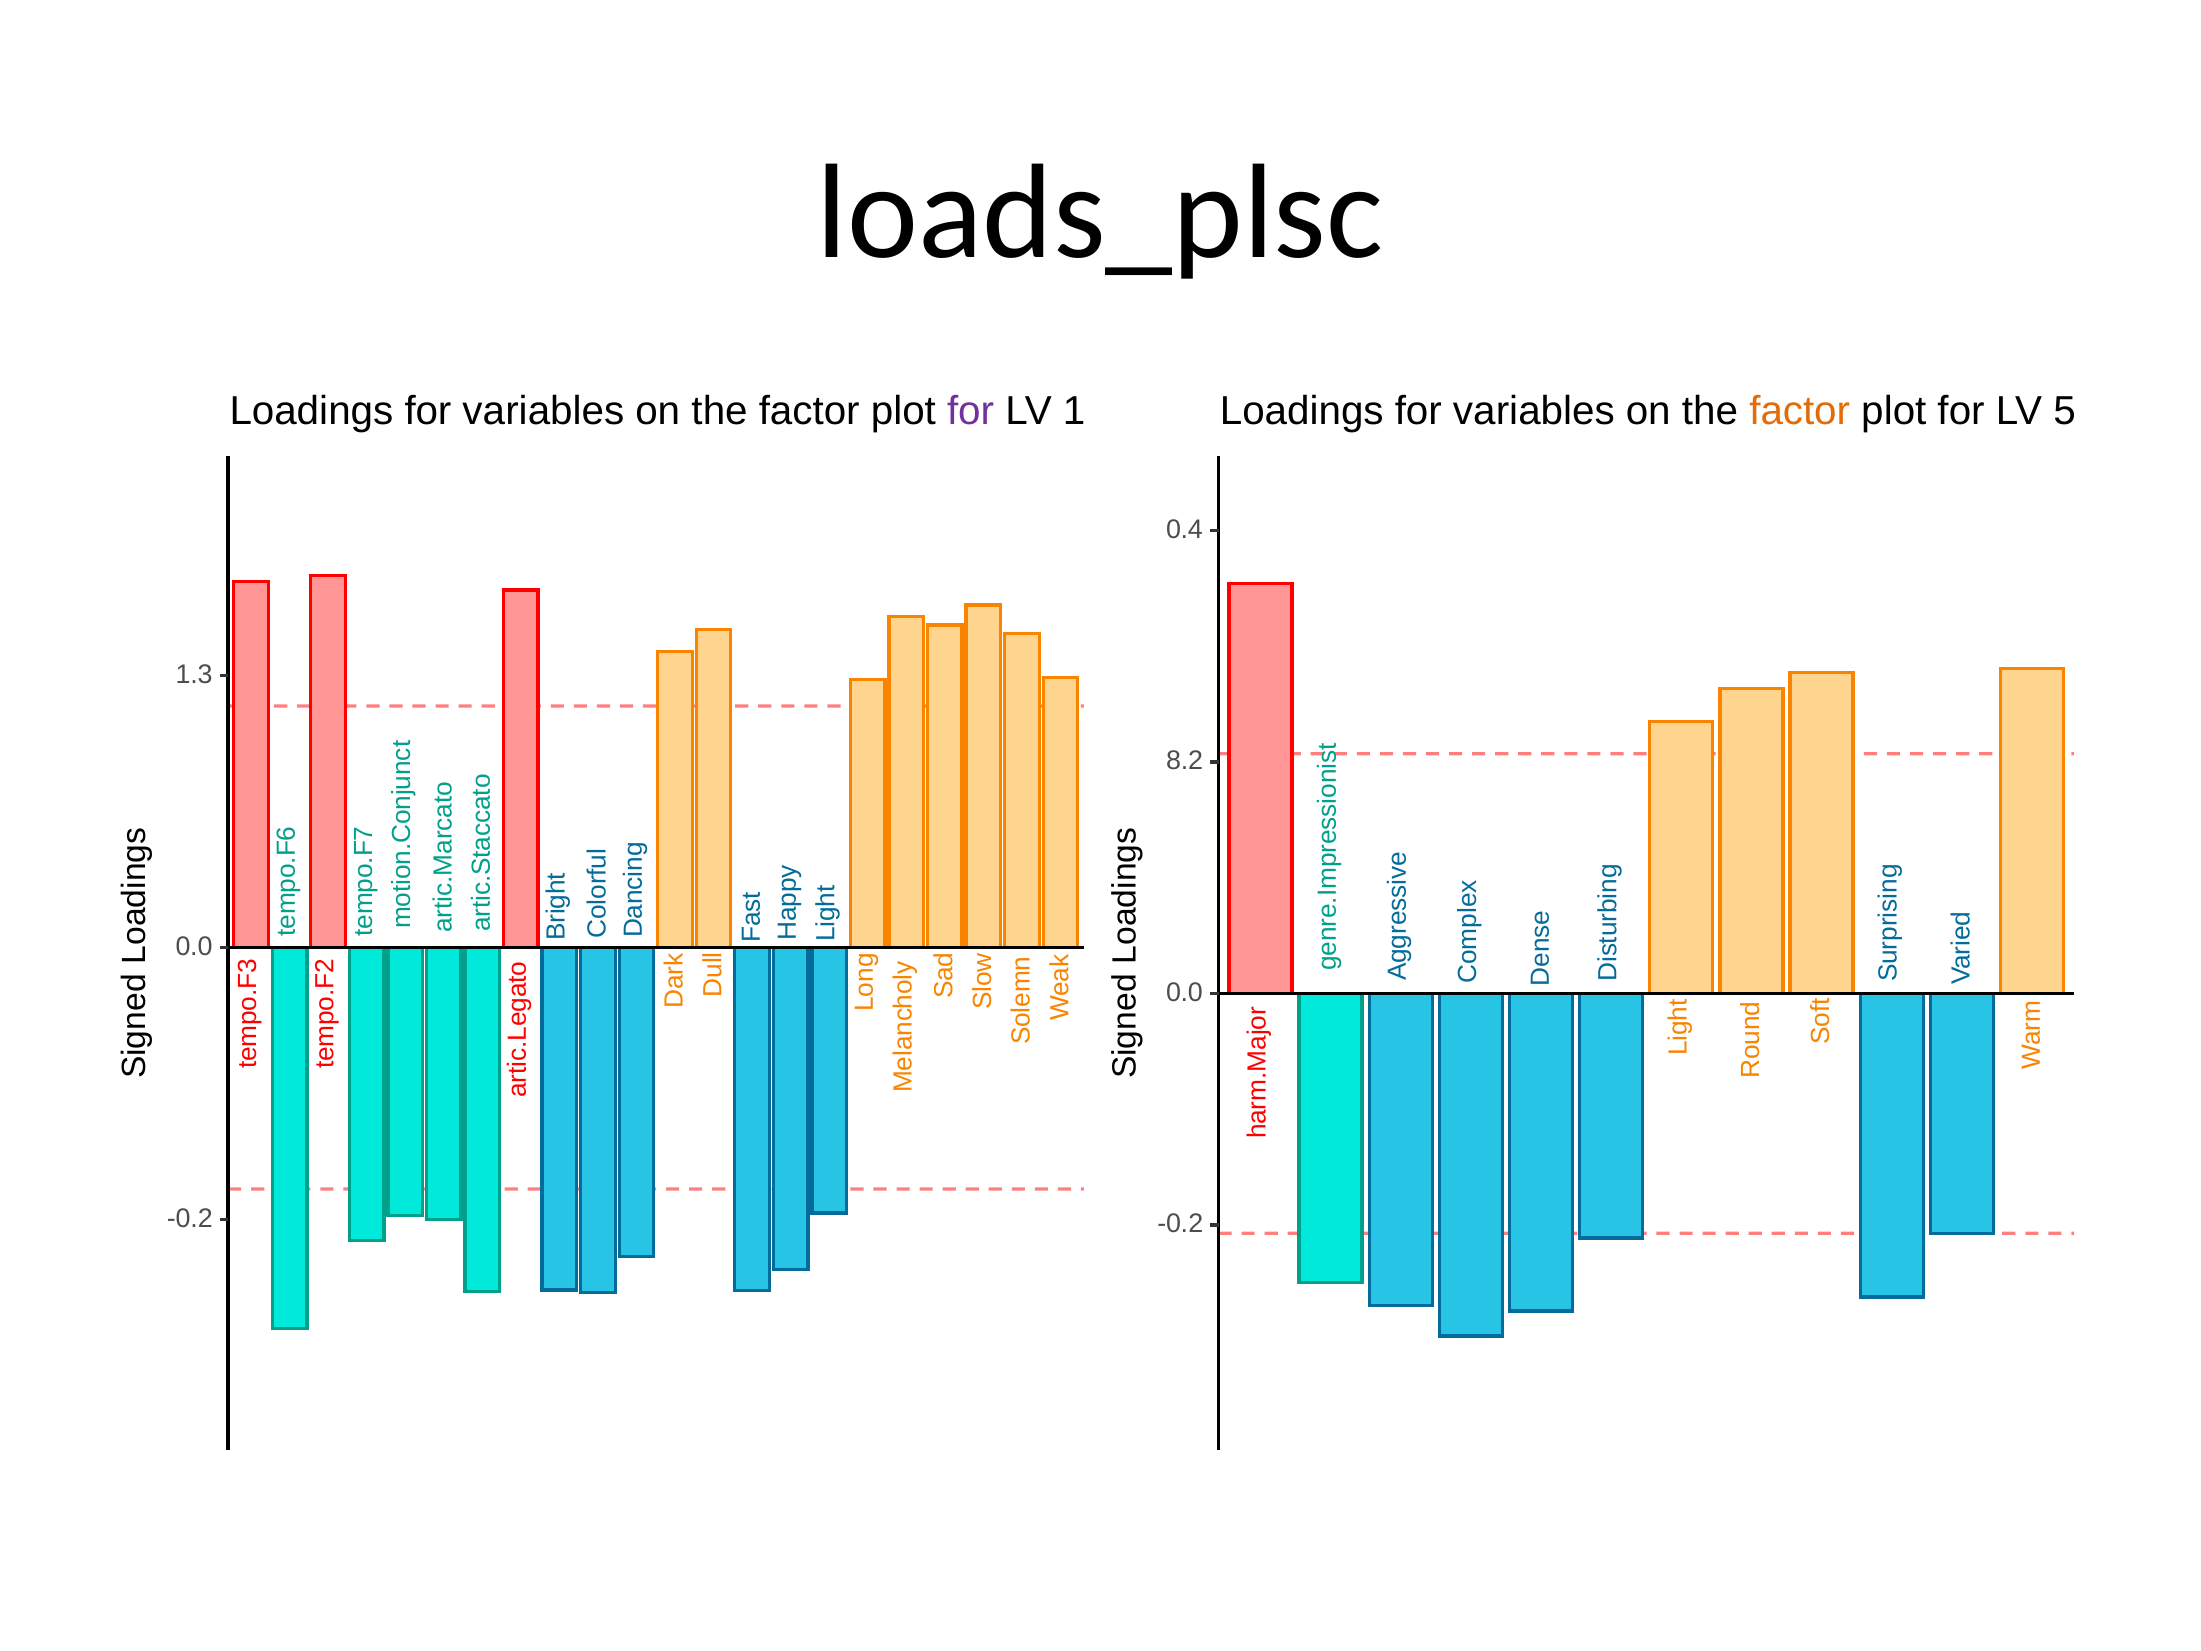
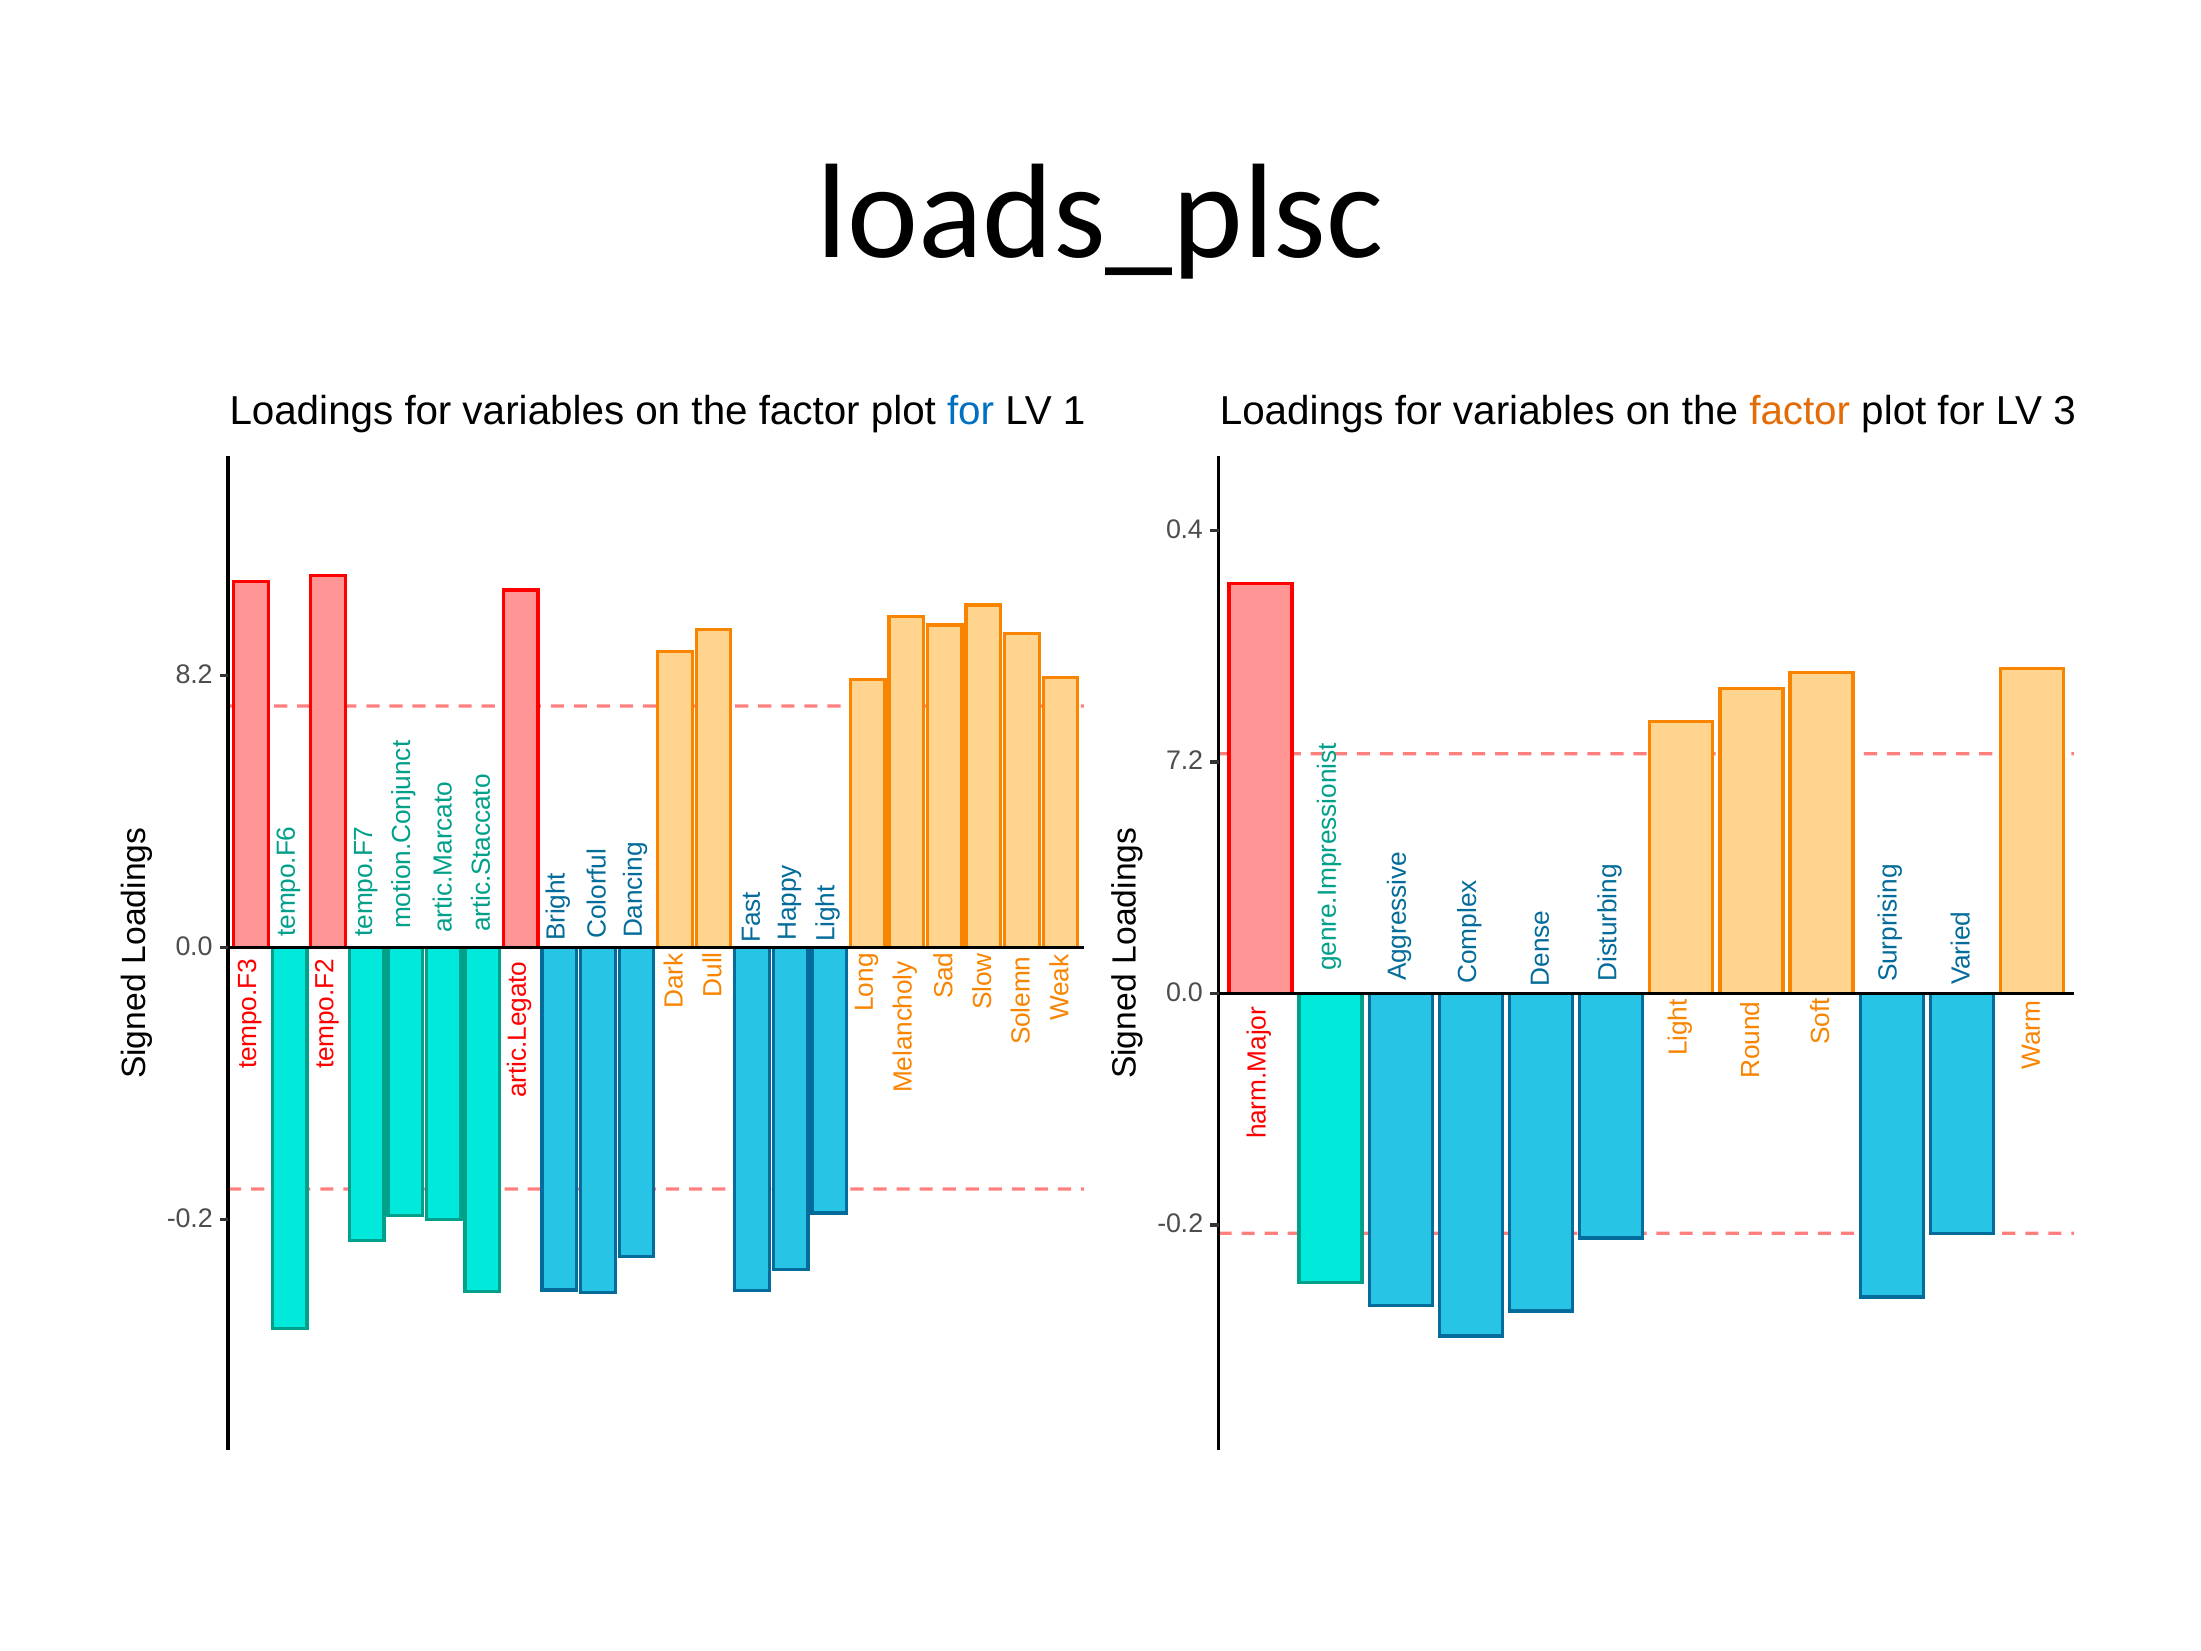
for at (971, 411) colour: purple -> blue
LV 5: 5 -> 3
1.3: 1.3 -> 8.2
8.2: 8.2 -> 7.2
